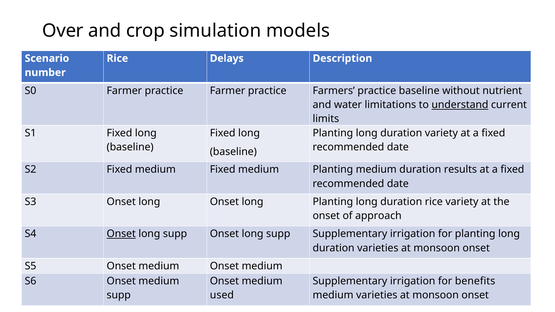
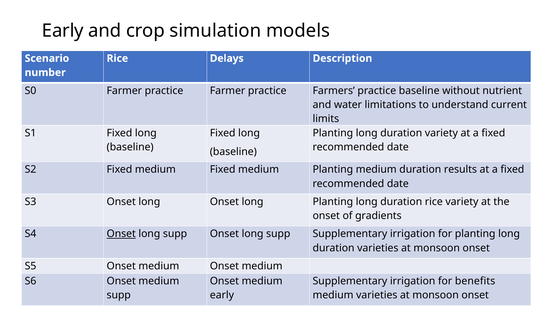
Over at (63, 31): Over -> Early
understand underline: present -> none
approach: approach -> gradients
used at (222, 295): used -> early
